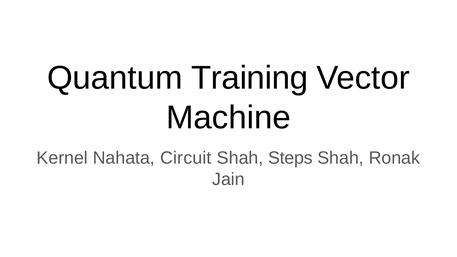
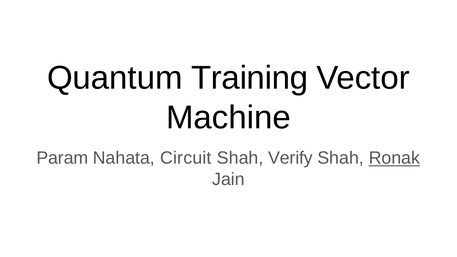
Kernel: Kernel -> Param
Steps: Steps -> Verify
Ronak underline: none -> present
